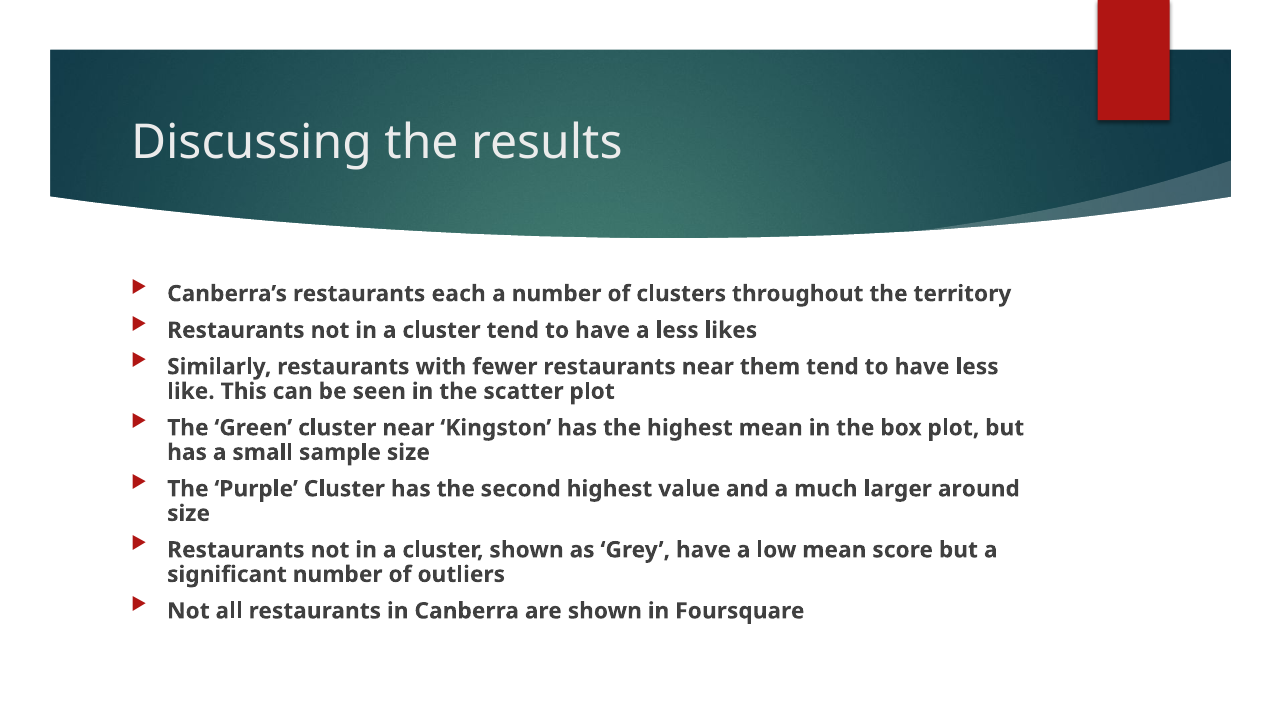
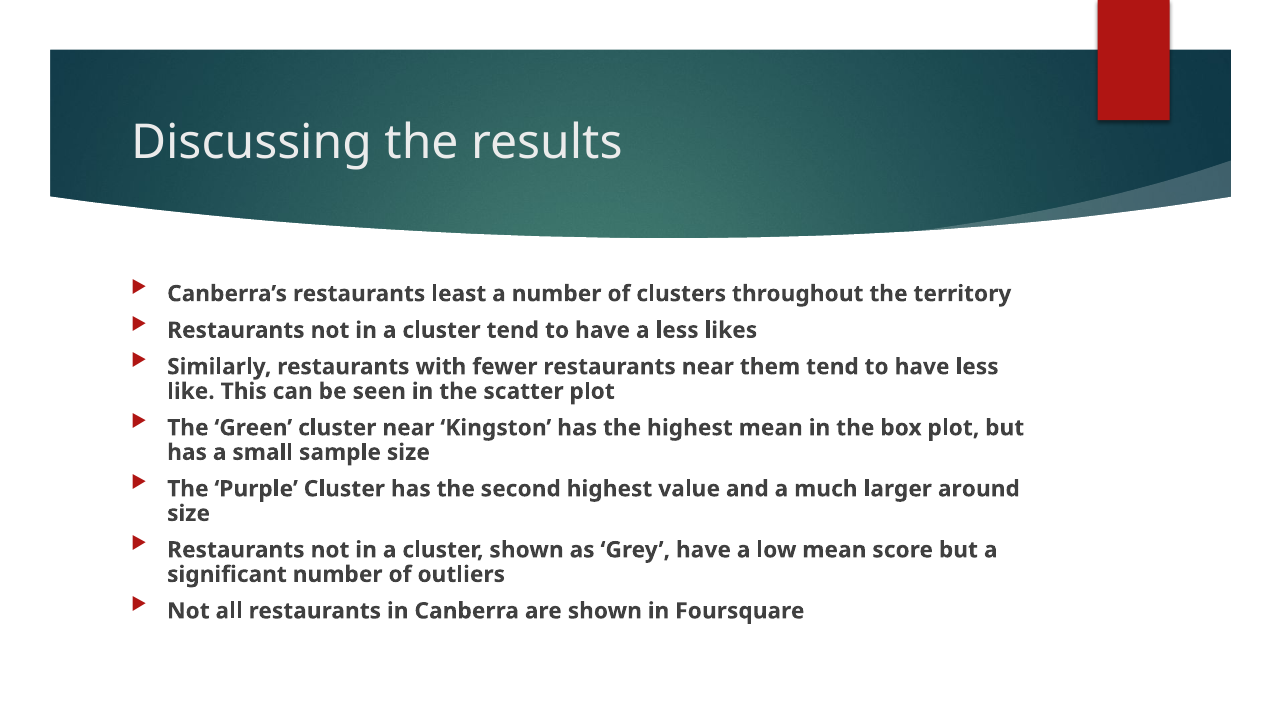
each: each -> least
